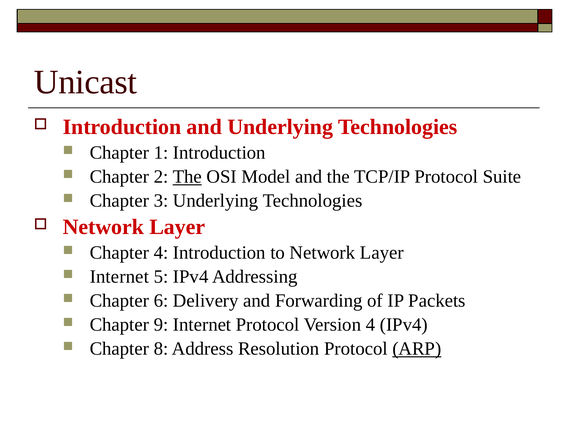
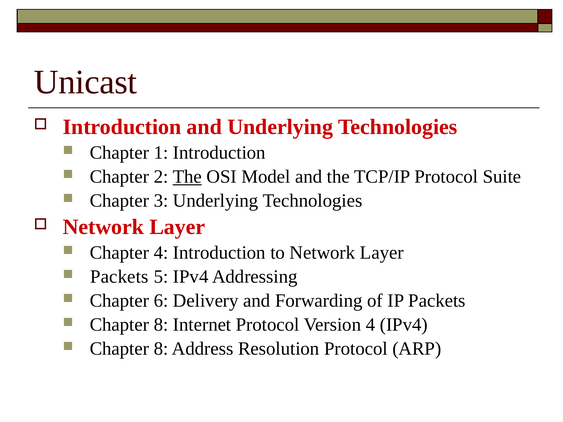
Internet at (119, 277): Internet -> Packets
9 at (161, 325): 9 -> 8
ARP underline: present -> none
